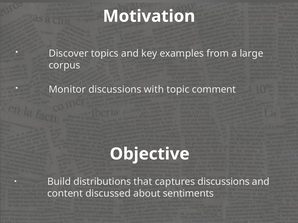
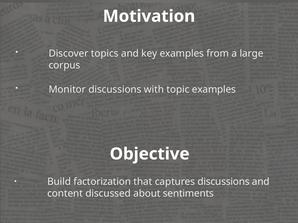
topic comment: comment -> examples
distributions: distributions -> factorization
